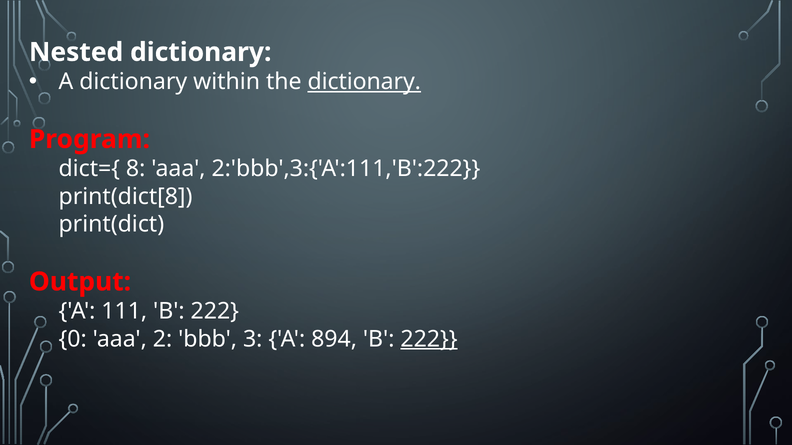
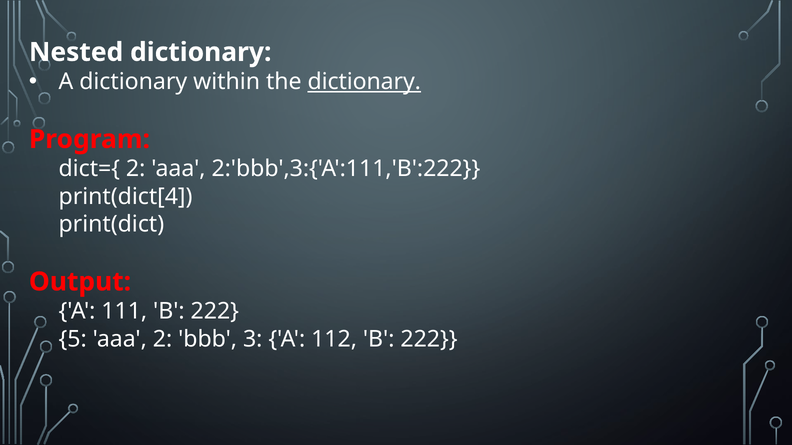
dict={ 8: 8 -> 2
print(dict[8: print(dict[8 -> print(dict[4
0: 0 -> 5
894: 894 -> 112
222 at (429, 339) underline: present -> none
